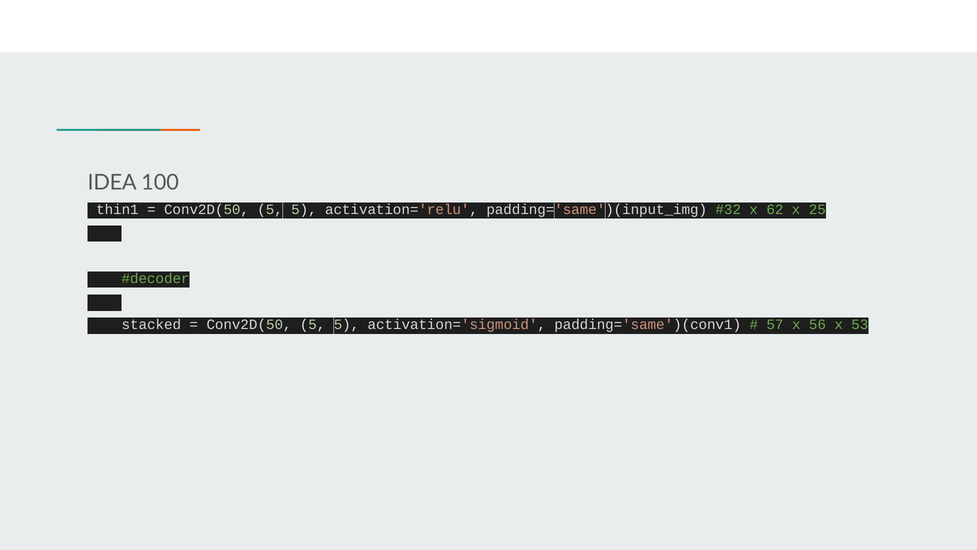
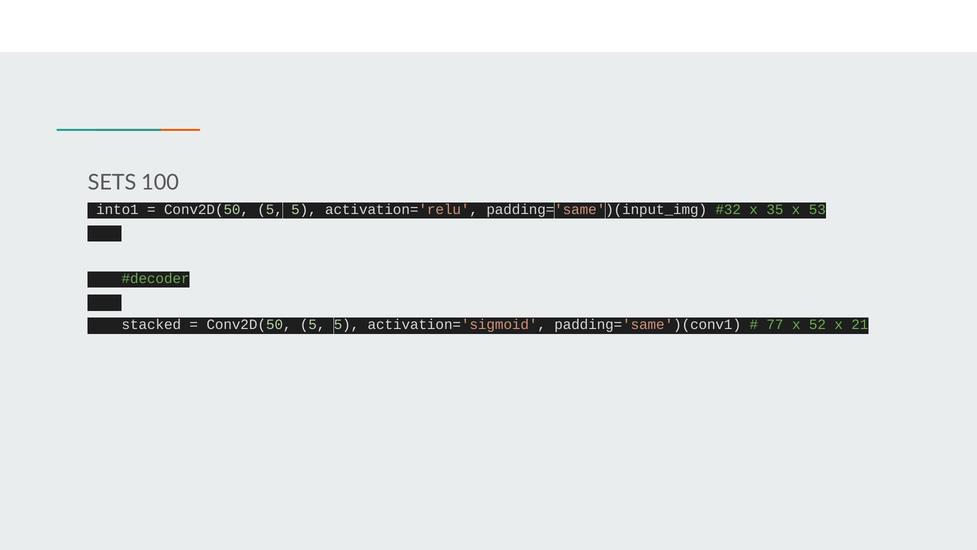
IDEA: IDEA -> SETS
thin1: thin1 -> into1
62: 62 -> 35
25: 25 -> 53
57: 57 -> 77
56: 56 -> 52
53: 53 -> 21
